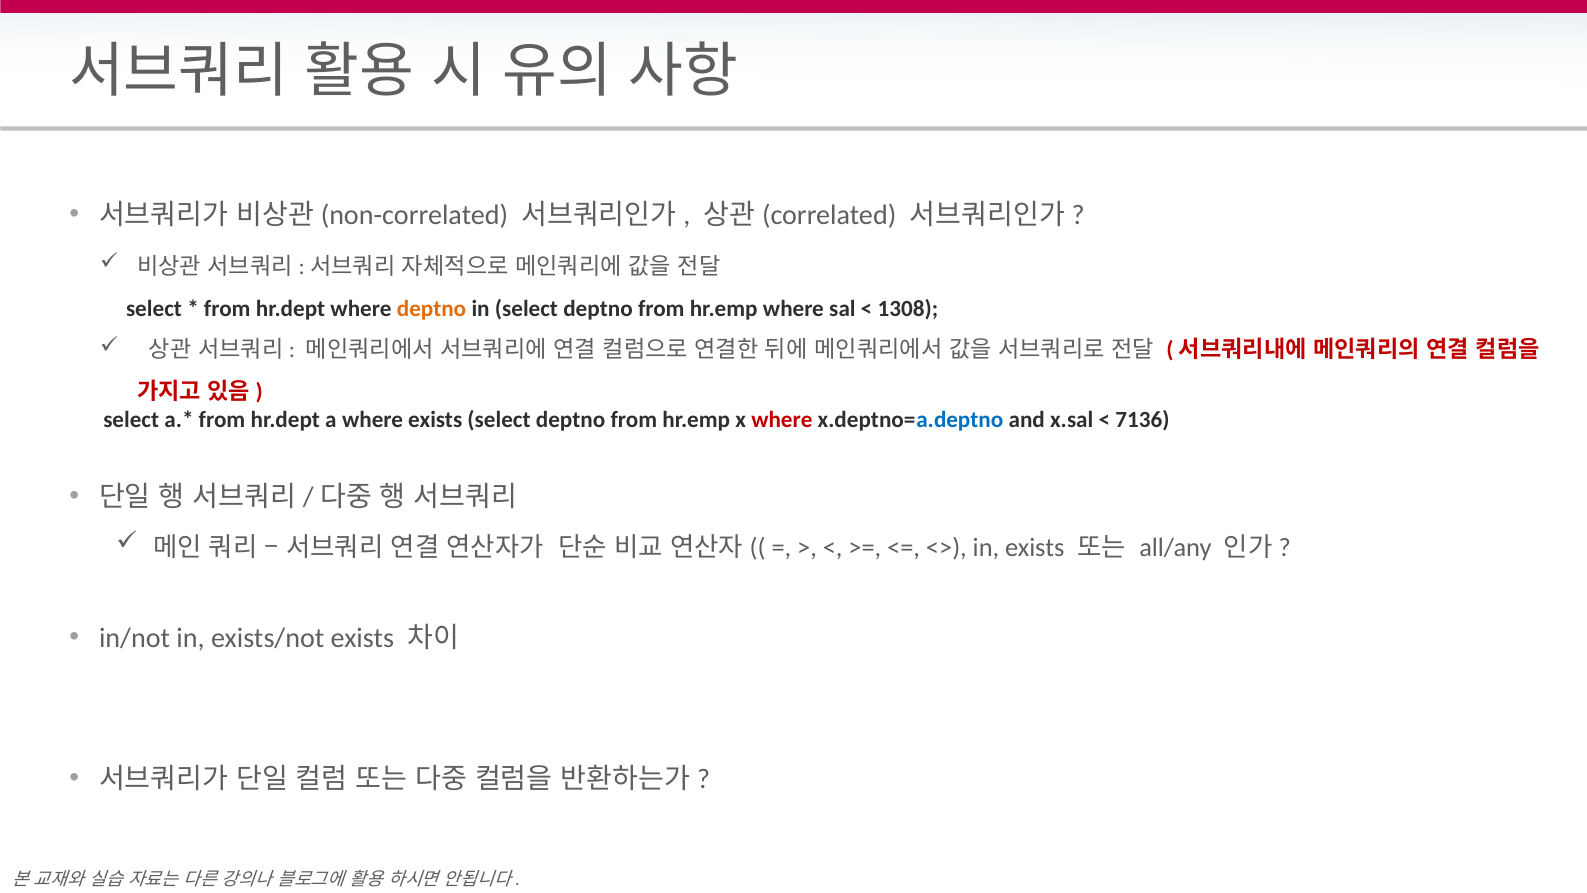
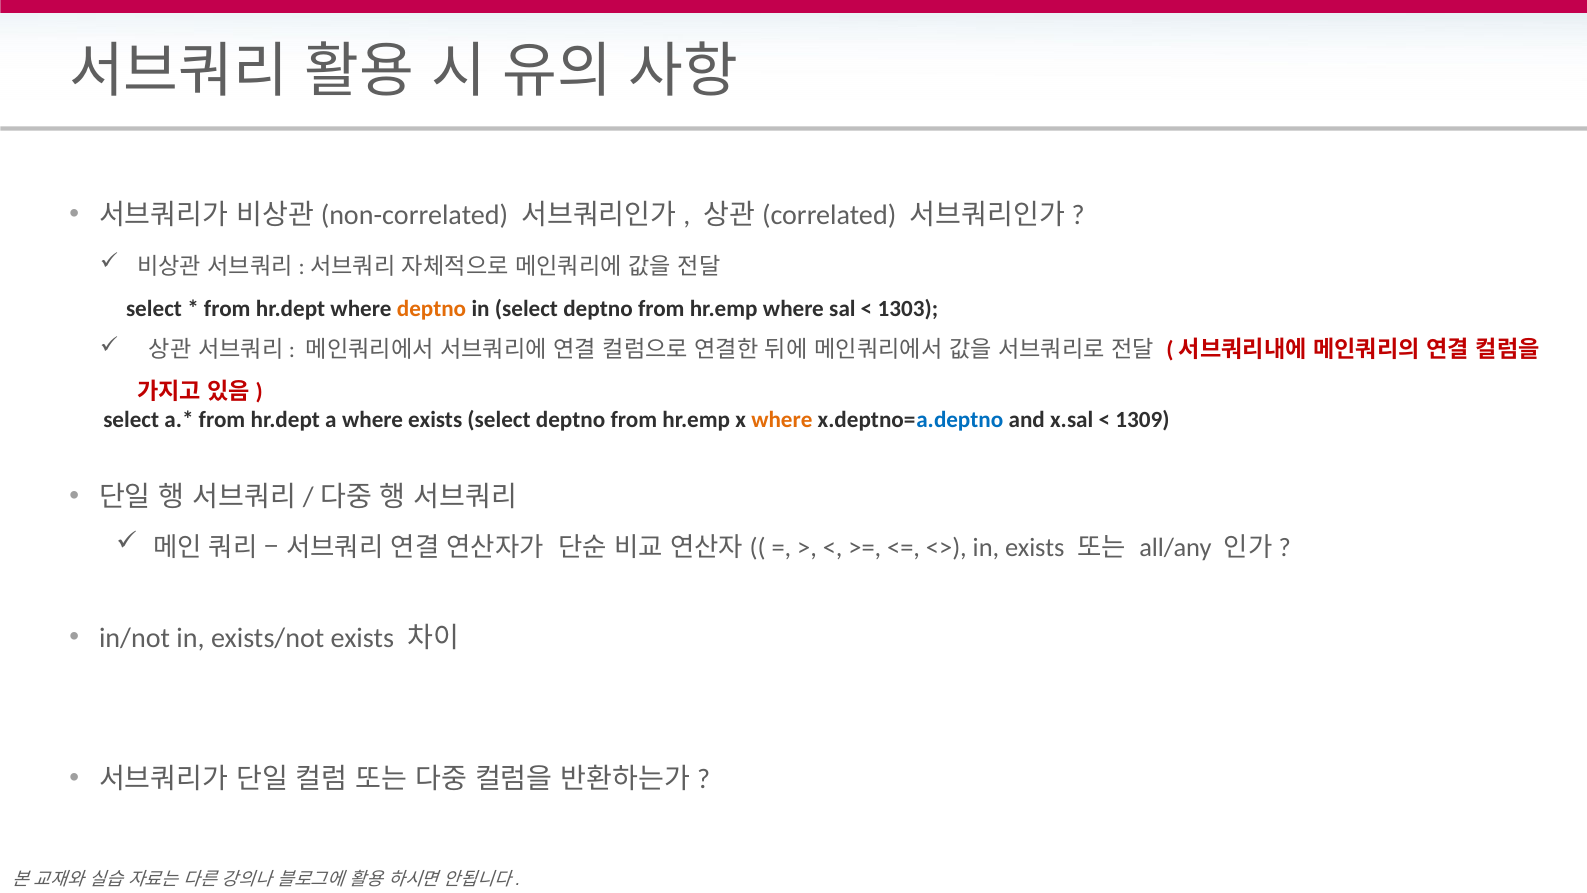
1308: 1308 -> 1303
where at (782, 420) colour: red -> orange
7136: 7136 -> 1309
